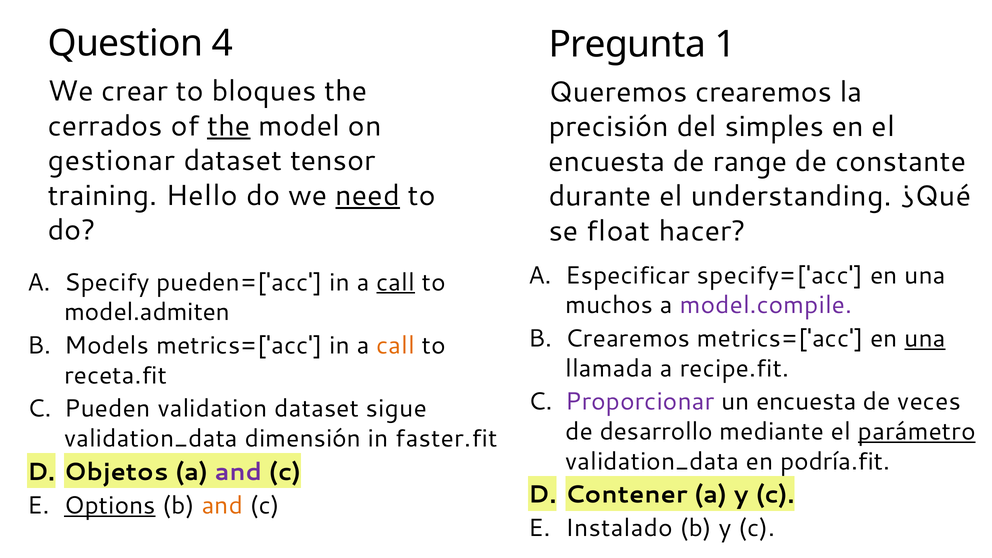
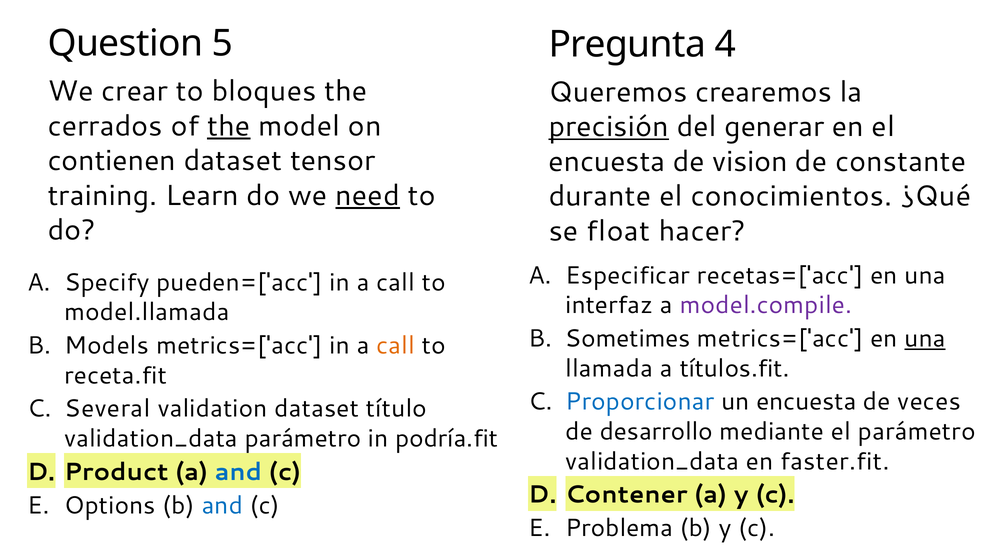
4: 4 -> 5
1: 1 -> 4
precisión underline: none -> present
simples: simples -> generar
gestionar: gestionar -> contienen
range: range -> vision
Hello: Hello -> Learn
understanding: understanding -> conocimientos
specify=['acc: specify=['acc -> recetas=['acc
call at (396, 282) underline: present -> none
muchos: muchos -> interfaz
model.admiten: model.admiten -> model.llamada
B Crearemos: Crearemos -> Sometimes
recipe.fit: recipe.fit -> títulos.fit
Proporcionar colour: purple -> blue
Pueden: Pueden -> Several
sigue: sigue -> título
parámetro at (917, 432) underline: present -> none
validation_data dimensión: dimensión -> parámetro
faster.fit: faster.fit -> podría.fit
podría.fit: podría.fit -> faster.fit
Objetos: Objetos -> Product
and at (239, 472) colour: purple -> blue
Options underline: present -> none
and at (222, 506) colour: orange -> blue
Instalado: Instalado -> Problema
